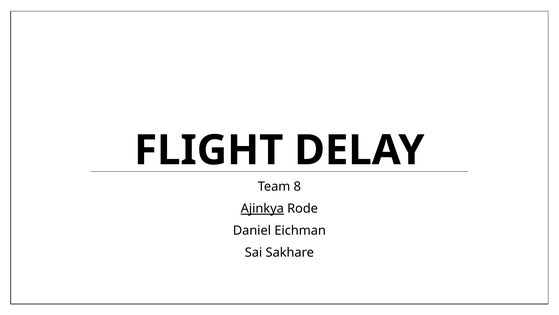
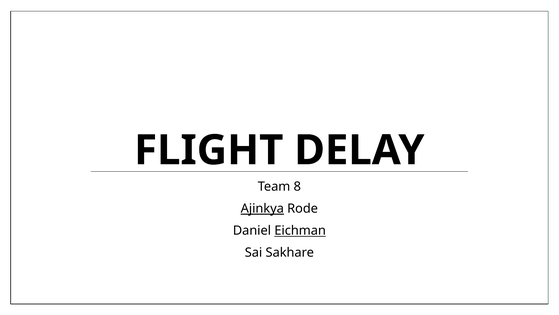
Eichman underline: none -> present
